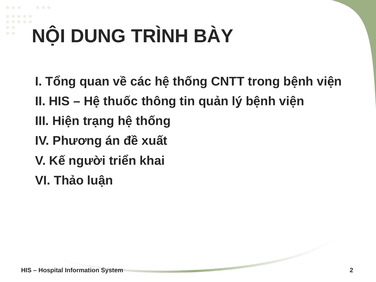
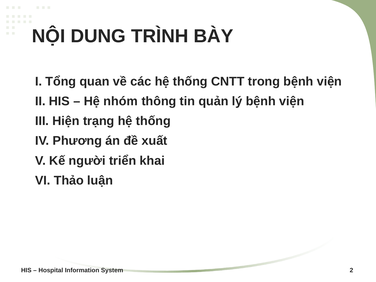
thuốc: thuốc -> nhóm
